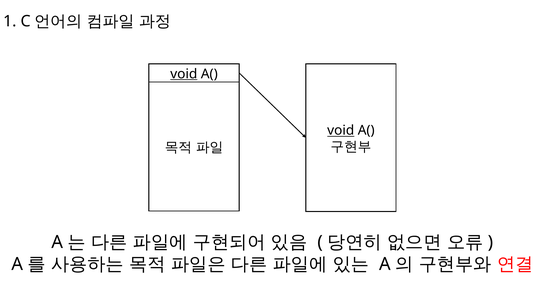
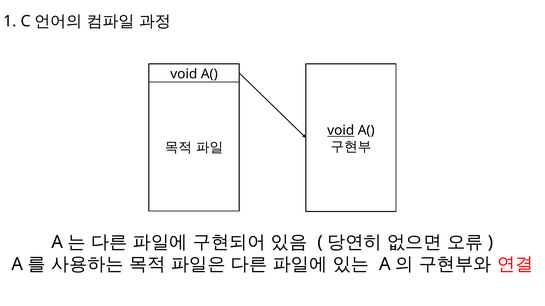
void at (184, 74) underline: present -> none
